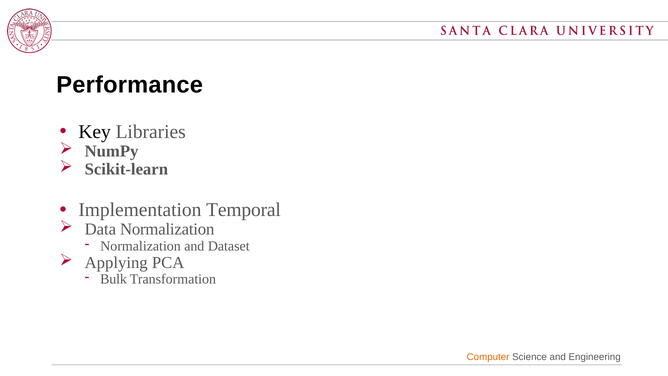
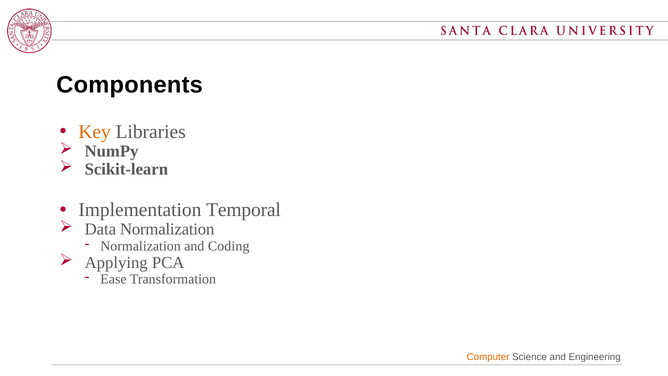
Performance: Performance -> Components
Key colour: black -> orange
Dataset: Dataset -> Coding
Bulk: Bulk -> Ease
